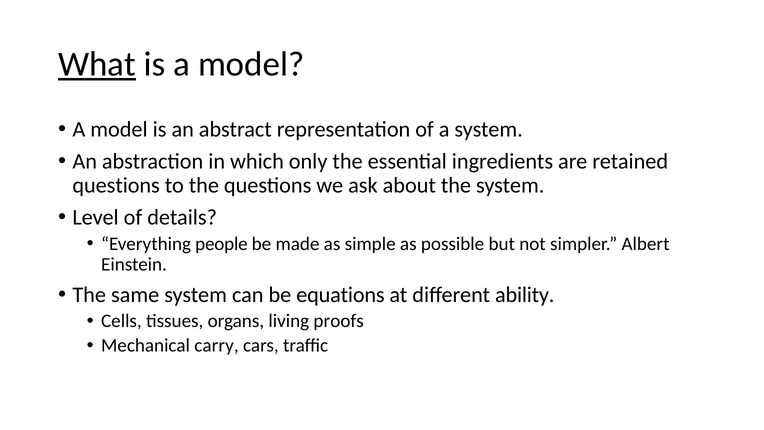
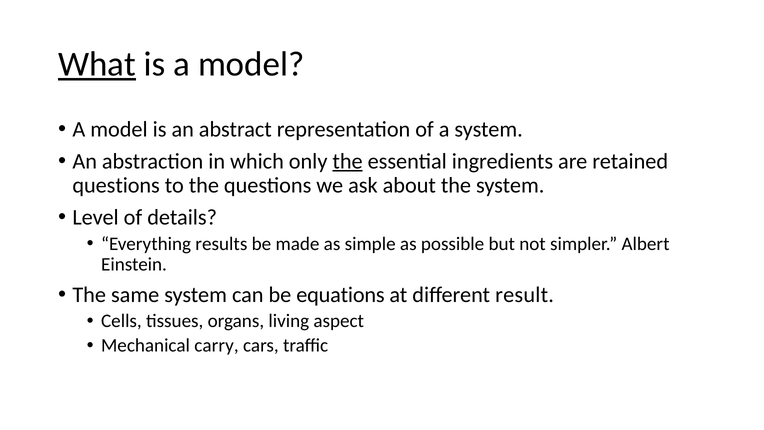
the at (348, 161) underline: none -> present
people: people -> results
ability: ability -> result
proofs: proofs -> aspect
